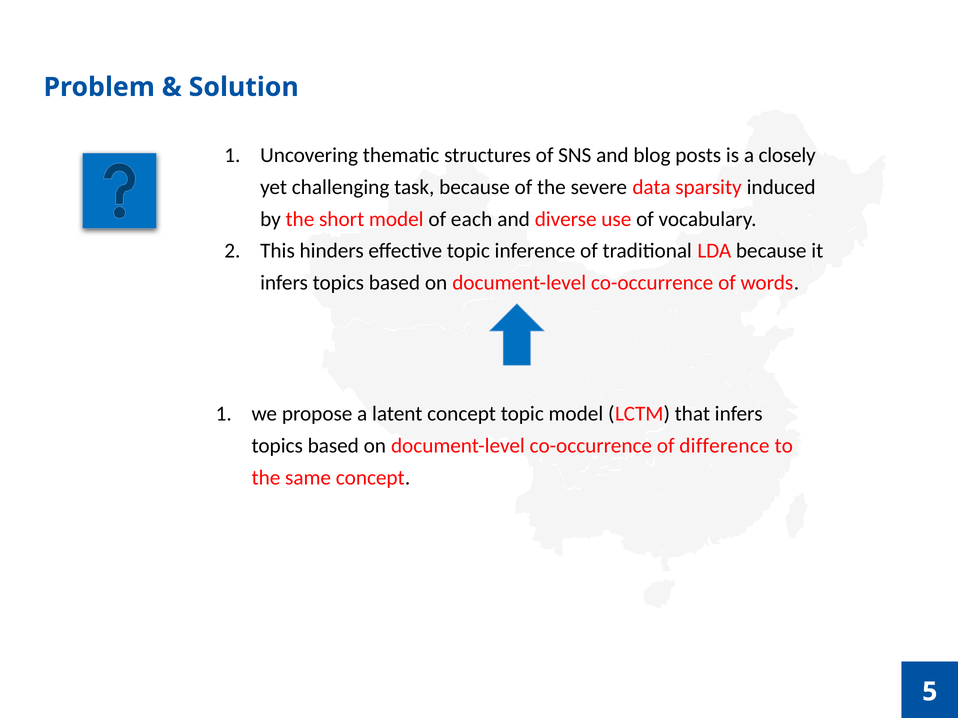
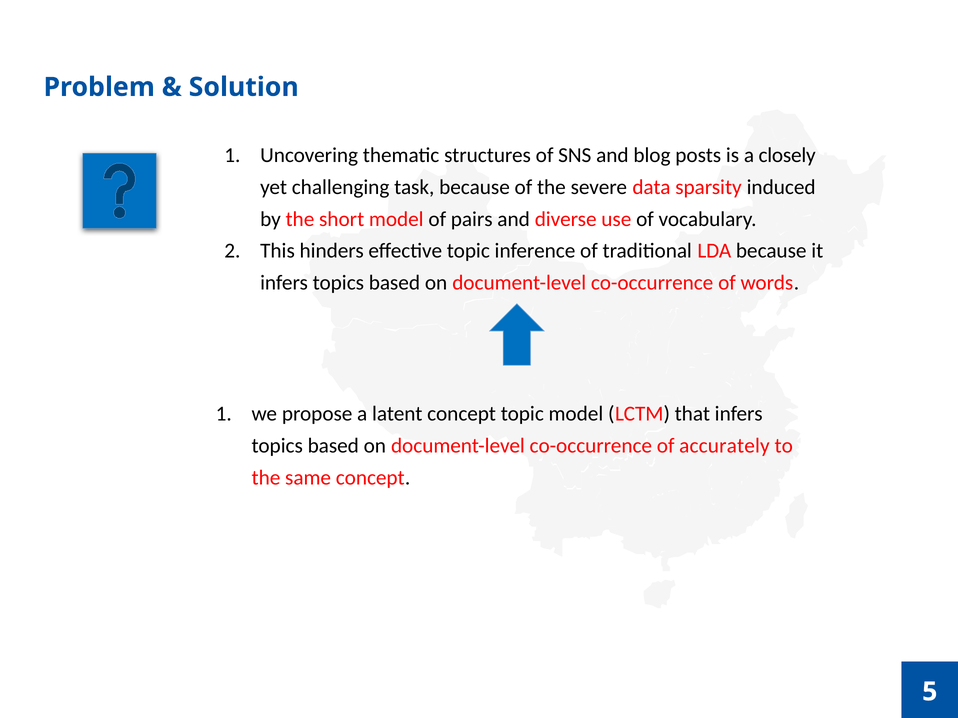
each: each -> pairs
difference: difference -> accurately
